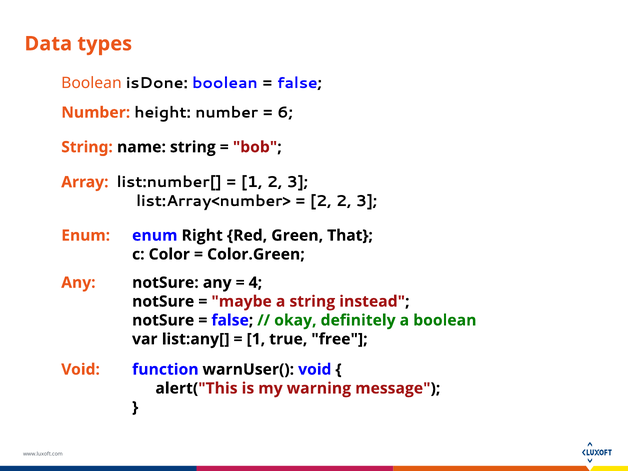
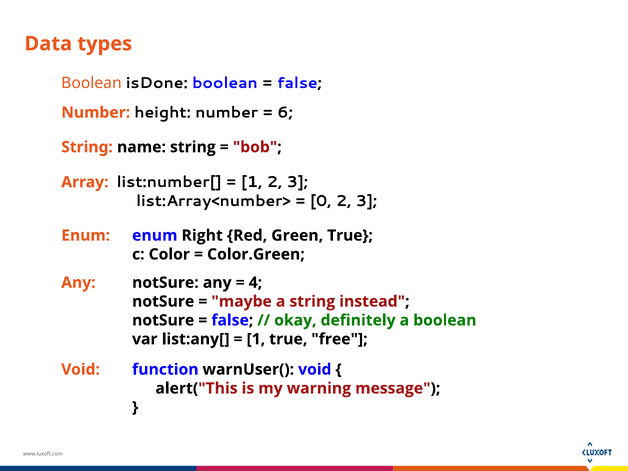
2 at (321, 201): 2 -> 0
Green That: That -> True
